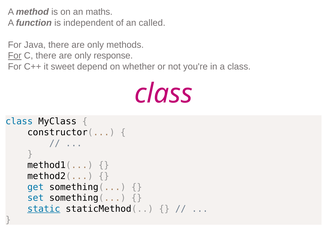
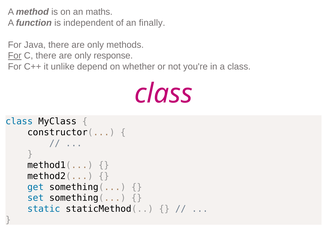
called: called -> finally
sweet: sweet -> unlike
static underline: present -> none
